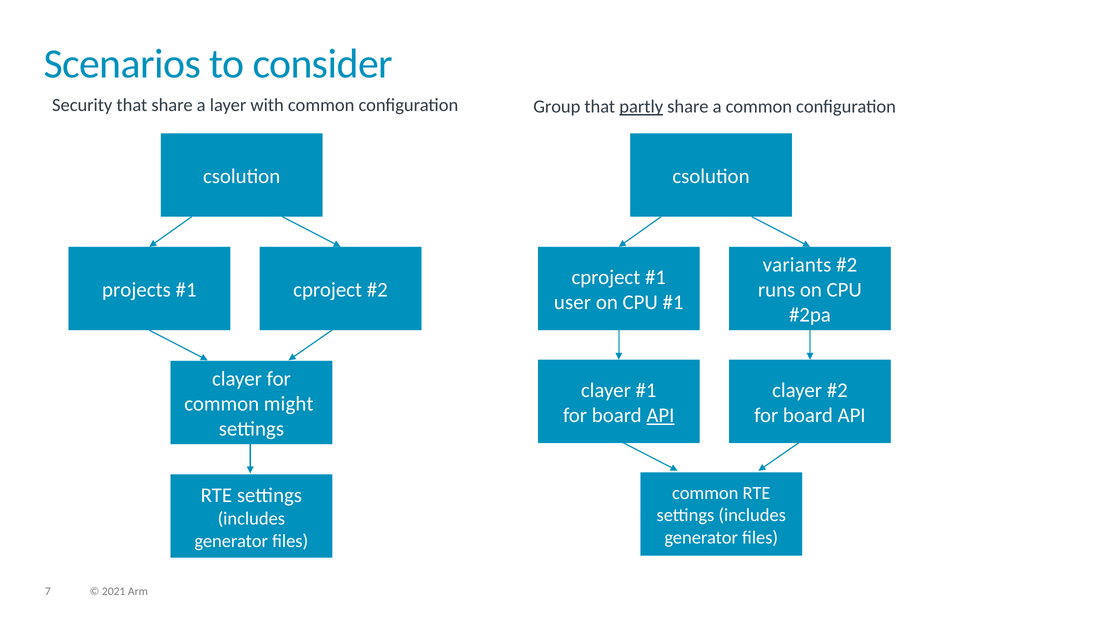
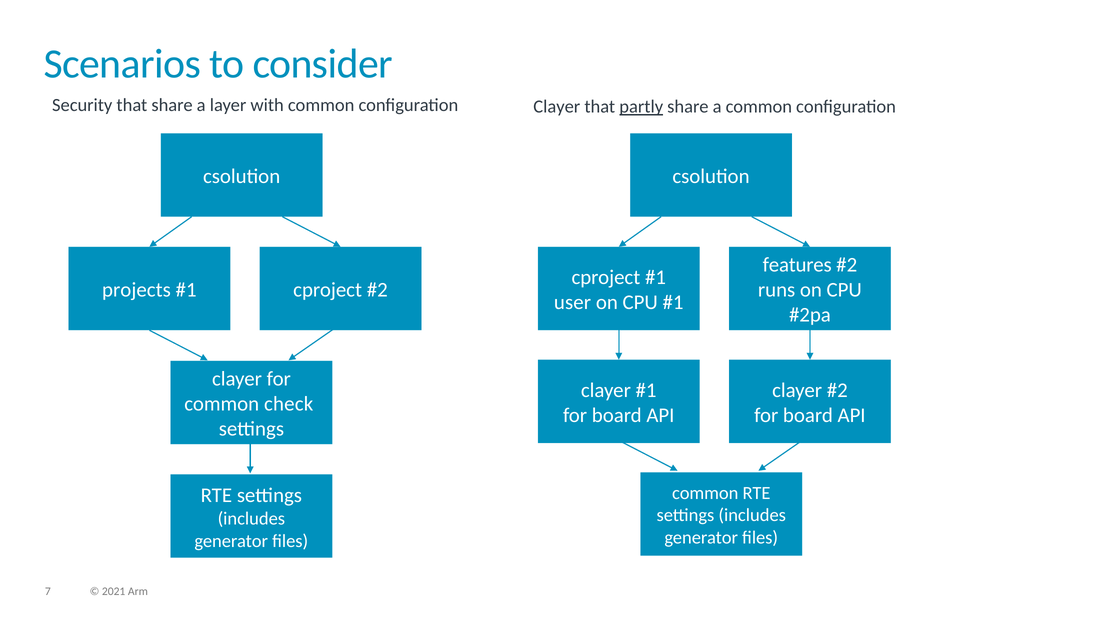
configuration Group: Group -> Clayer
variants: variants -> features
might: might -> check
API at (660, 415) underline: present -> none
